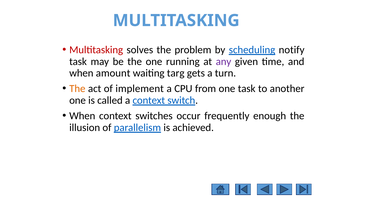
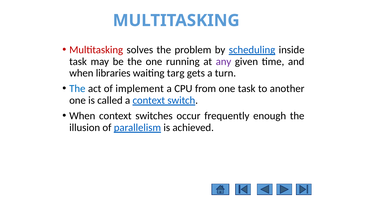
notify: notify -> inside
amount: amount -> libraries
The at (77, 88) colour: orange -> blue
